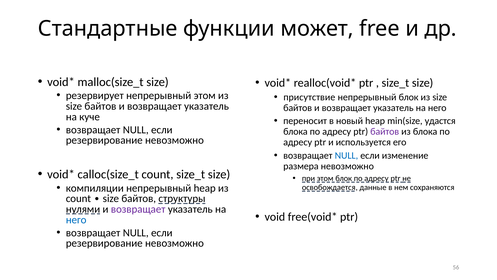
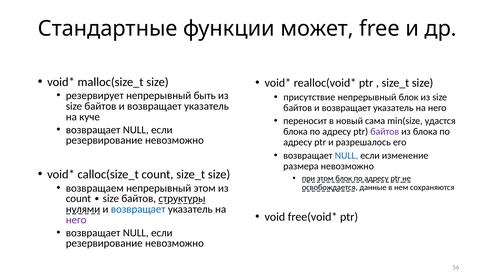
непрерывный этом: этом -> быть
новый heap: heap -> сама
используется: используется -> разрешалось
компиляции: компиляции -> возвращаем
непрерывный heap: heap -> этом
возвращает at (138, 209) colour: purple -> blue
него at (76, 220) colour: blue -> purple
